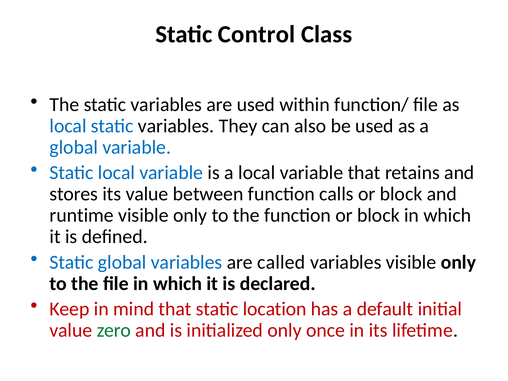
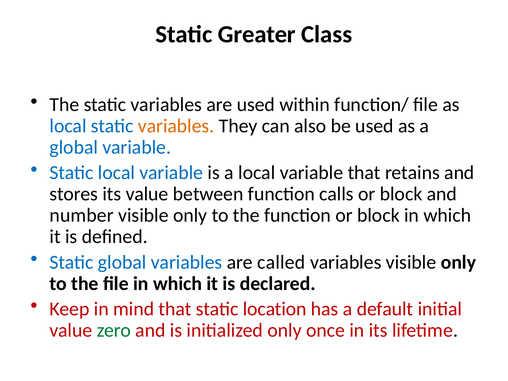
Control: Control -> Greater
variables at (176, 126) colour: black -> orange
runtime: runtime -> number
